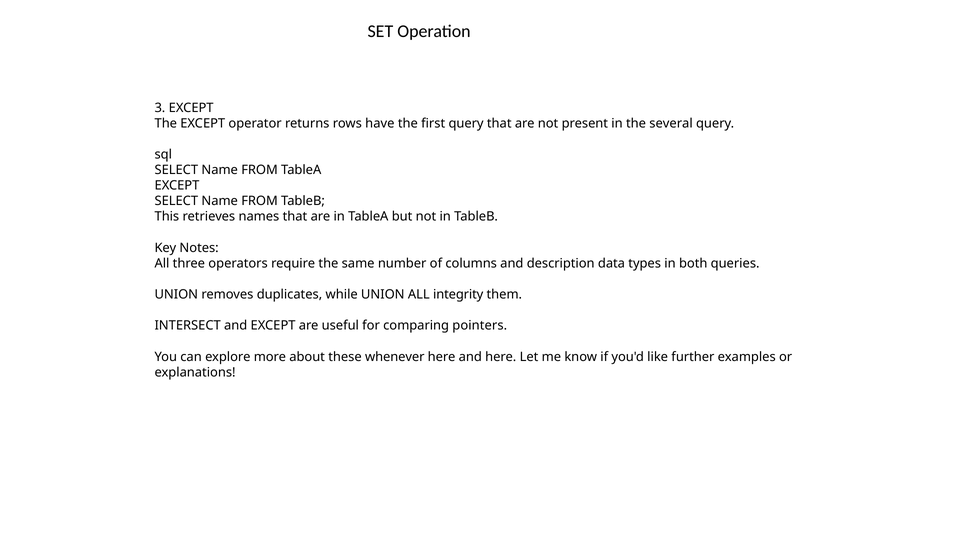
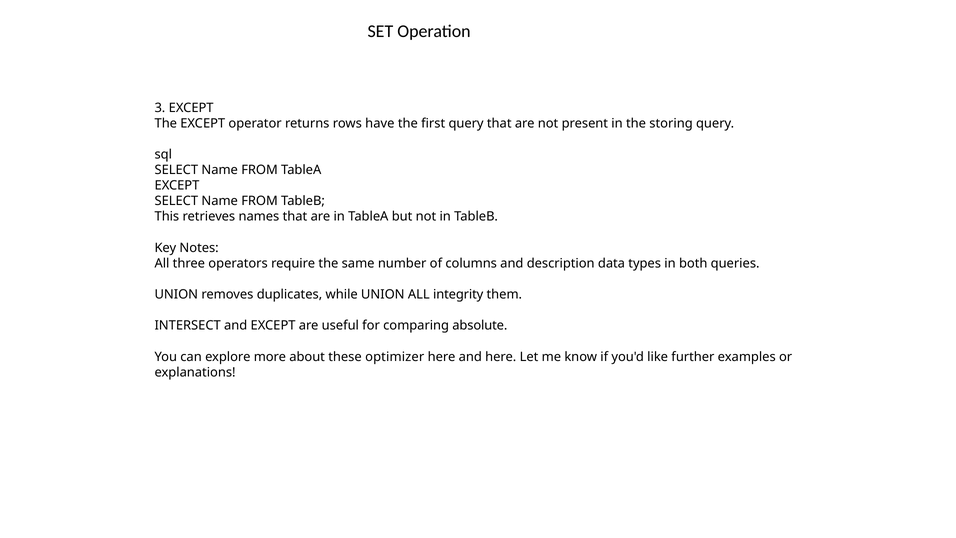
several: several -> storing
pointers: pointers -> absolute
whenever: whenever -> optimizer
